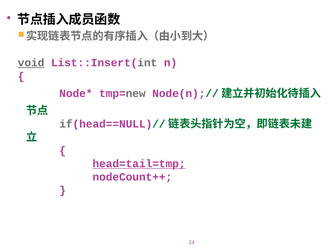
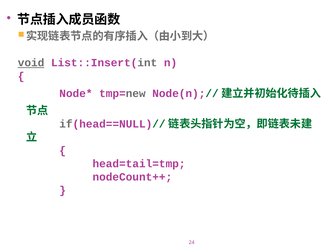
head=tail=tmp underline: present -> none
